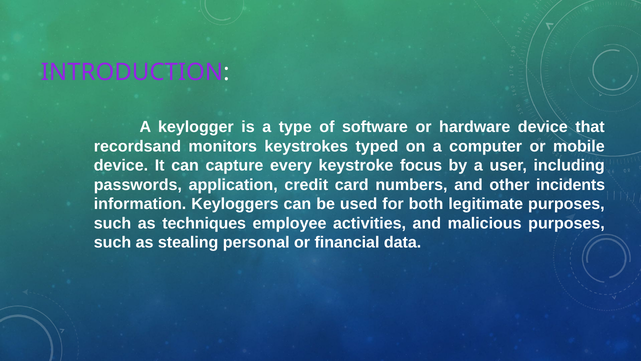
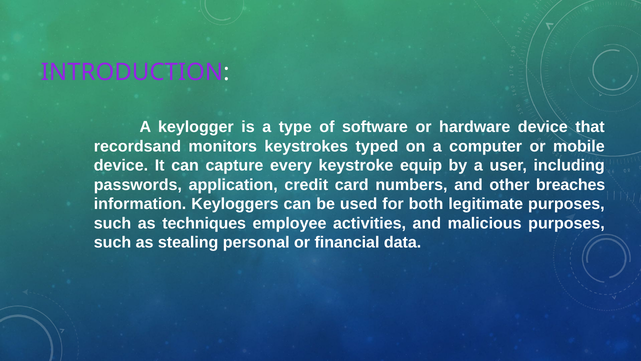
focus: focus -> equip
incidents: incidents -> breaches
